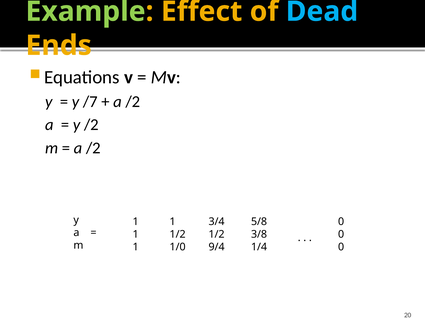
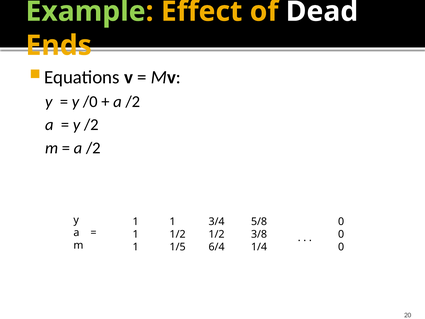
Dead colour: light blue -> white
/7: /7 -> /0
1/0: 1/0 -> 1/5
9/4: 9/4 -> 6/4
